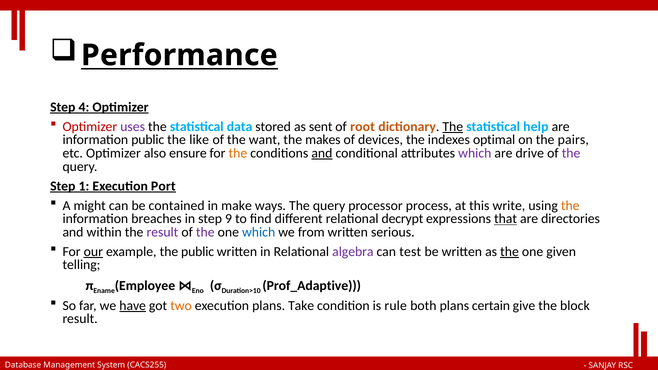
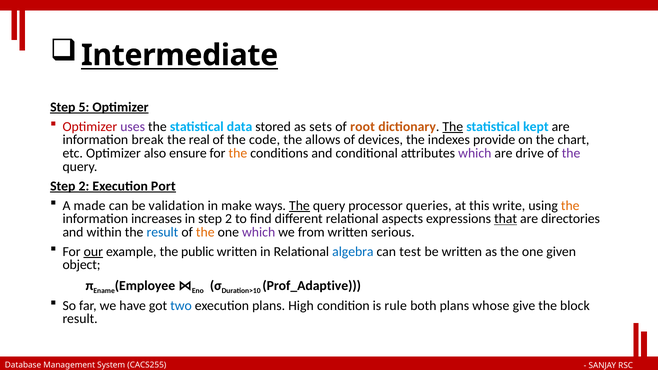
Performance: Performance -> Intermediate
4: 4 -> 5
sent: sent -> sets
help: help -> kept
information public: public -> break
like: like -> real
want: want -> code
makes: makes -> allows
optimal: optimal -> provide
pairs: pairs -> chart
and at (322, 153) underline: present -> none
1 at (84, 186): 1 -> 2
might: might -> made
contained: contained -> validation
The at (299, 206) underline: none -> present
process: process -> queries
breaches: breaches -> increases
in step 9: 9 -> 2
decrypt: decrypt -> aspects
result at (162, 232) colour: purple -> blue
the at (205, 232) colour: purple -> orange
which at (259, 232) colour: blue -> purple
algebra colour: purple -> blue
the at (510, 252) underline: present -> none
telling: telling -> object
have underline: present -> none
two colour: orange -> blue
Take: Take -> High
certain: certain -> whose
